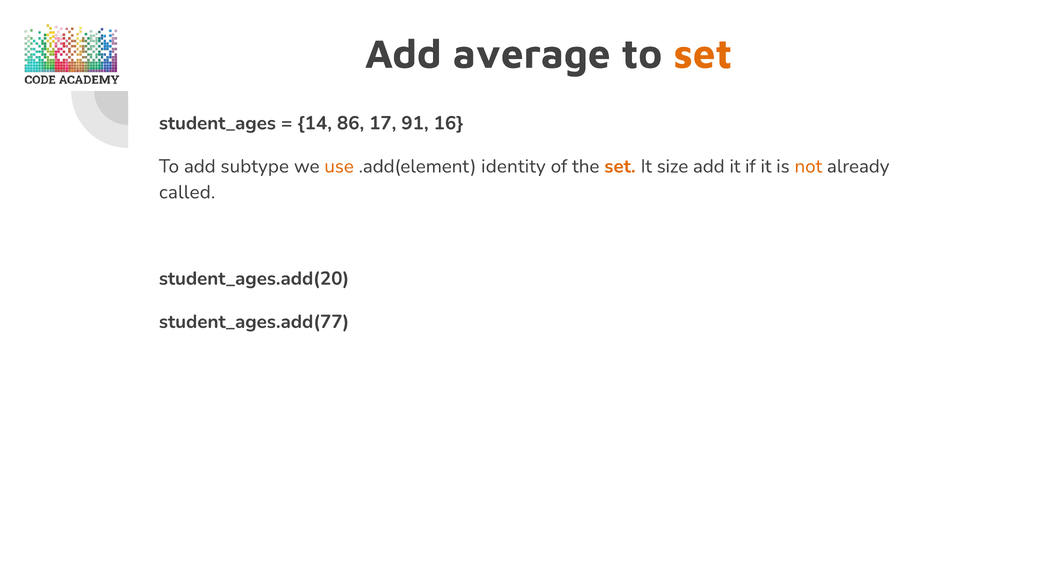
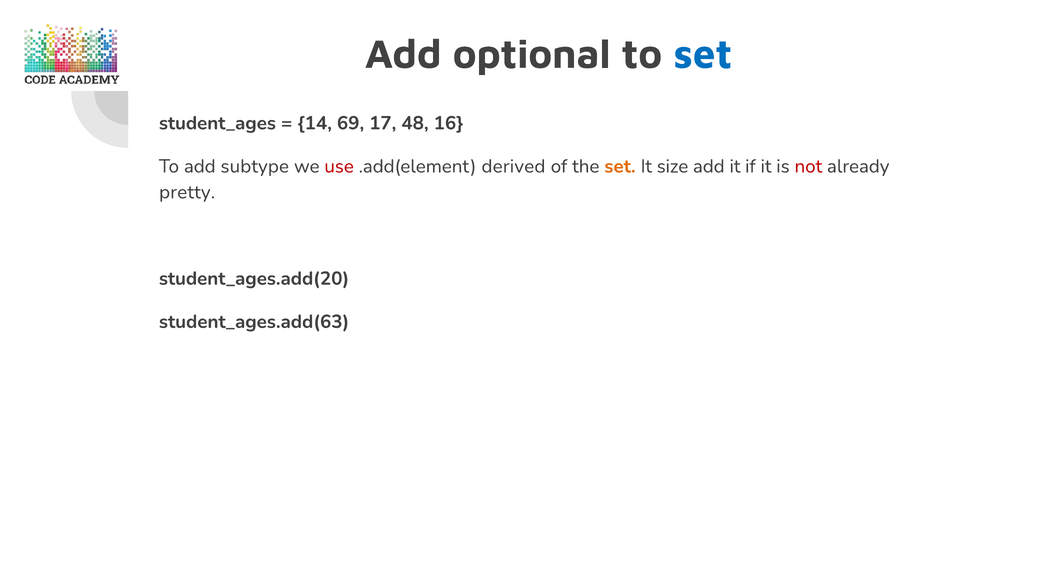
average: average -> optional
set at (703, 54) colour: orange -> blue
86: 86 -> 69
91: 91 -> 48
use colour: orange -> red
identity: identity -> derived
not colour: orange -> red
called: called -> pretty
student_ages.add(77: student_ages.add(77 -> student_ages.add(63
